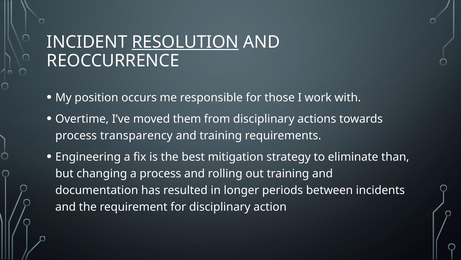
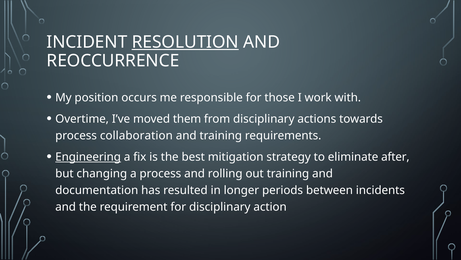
transparency: transparency -> collaboration
Engineering underline: none -> present
than: than -> after
